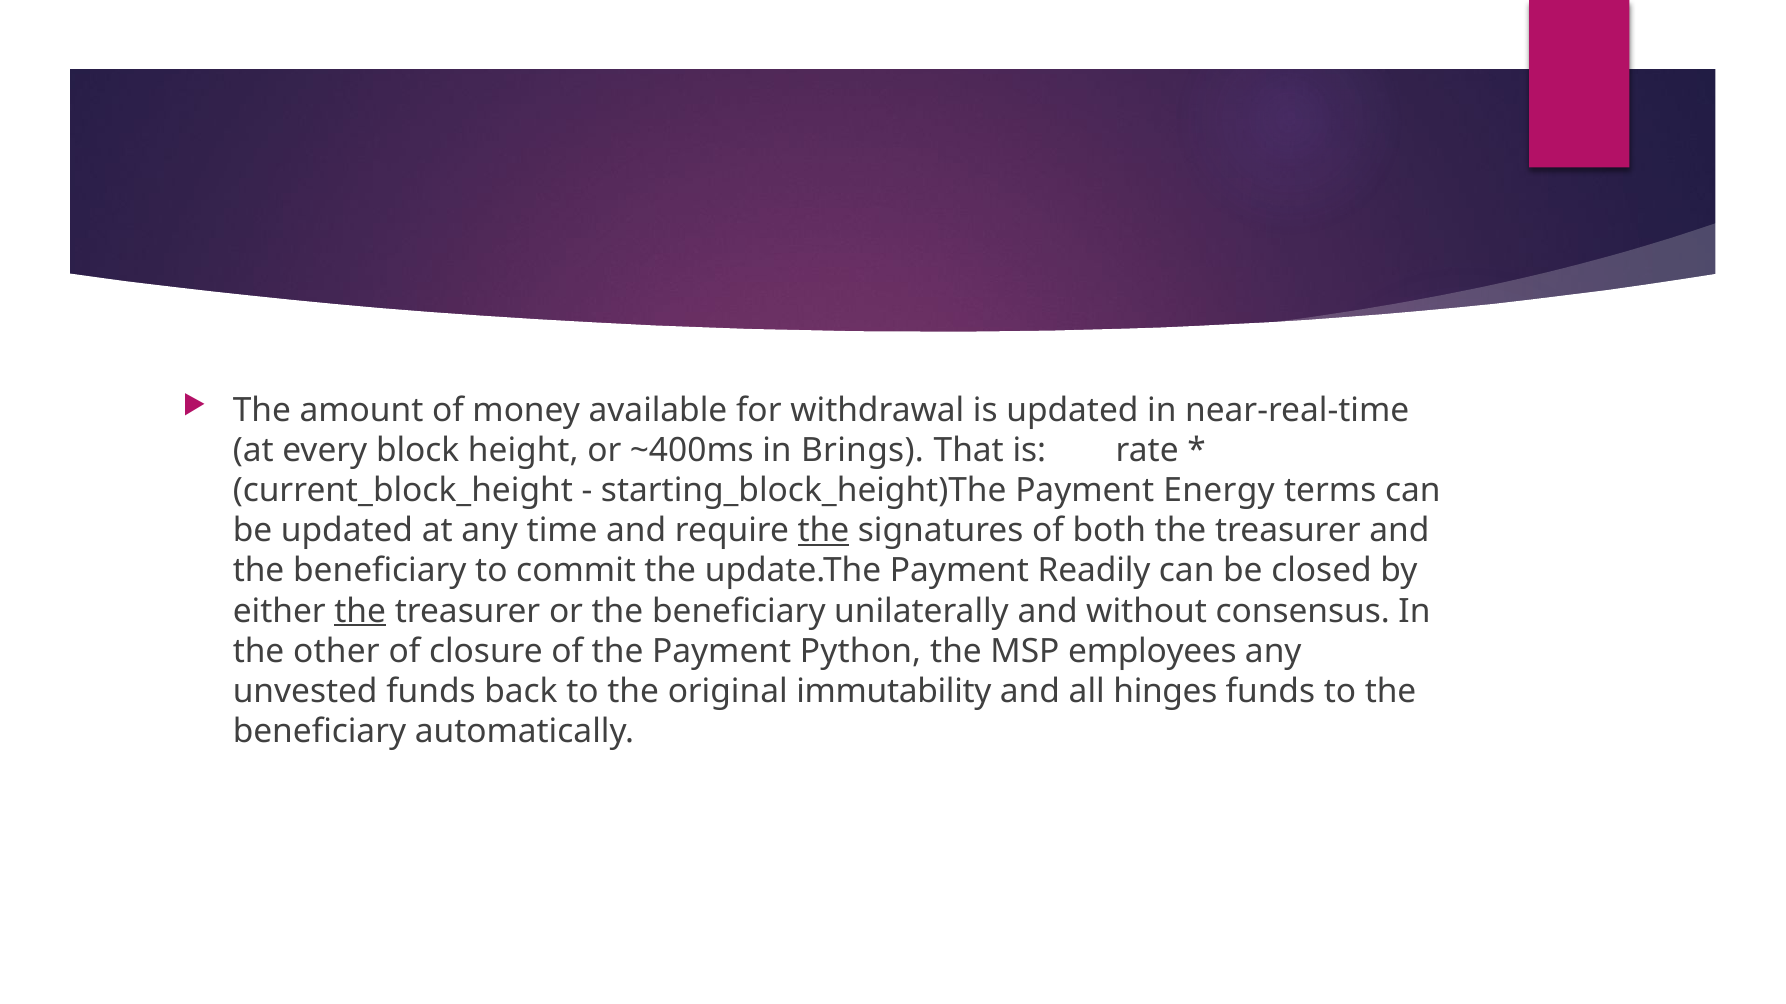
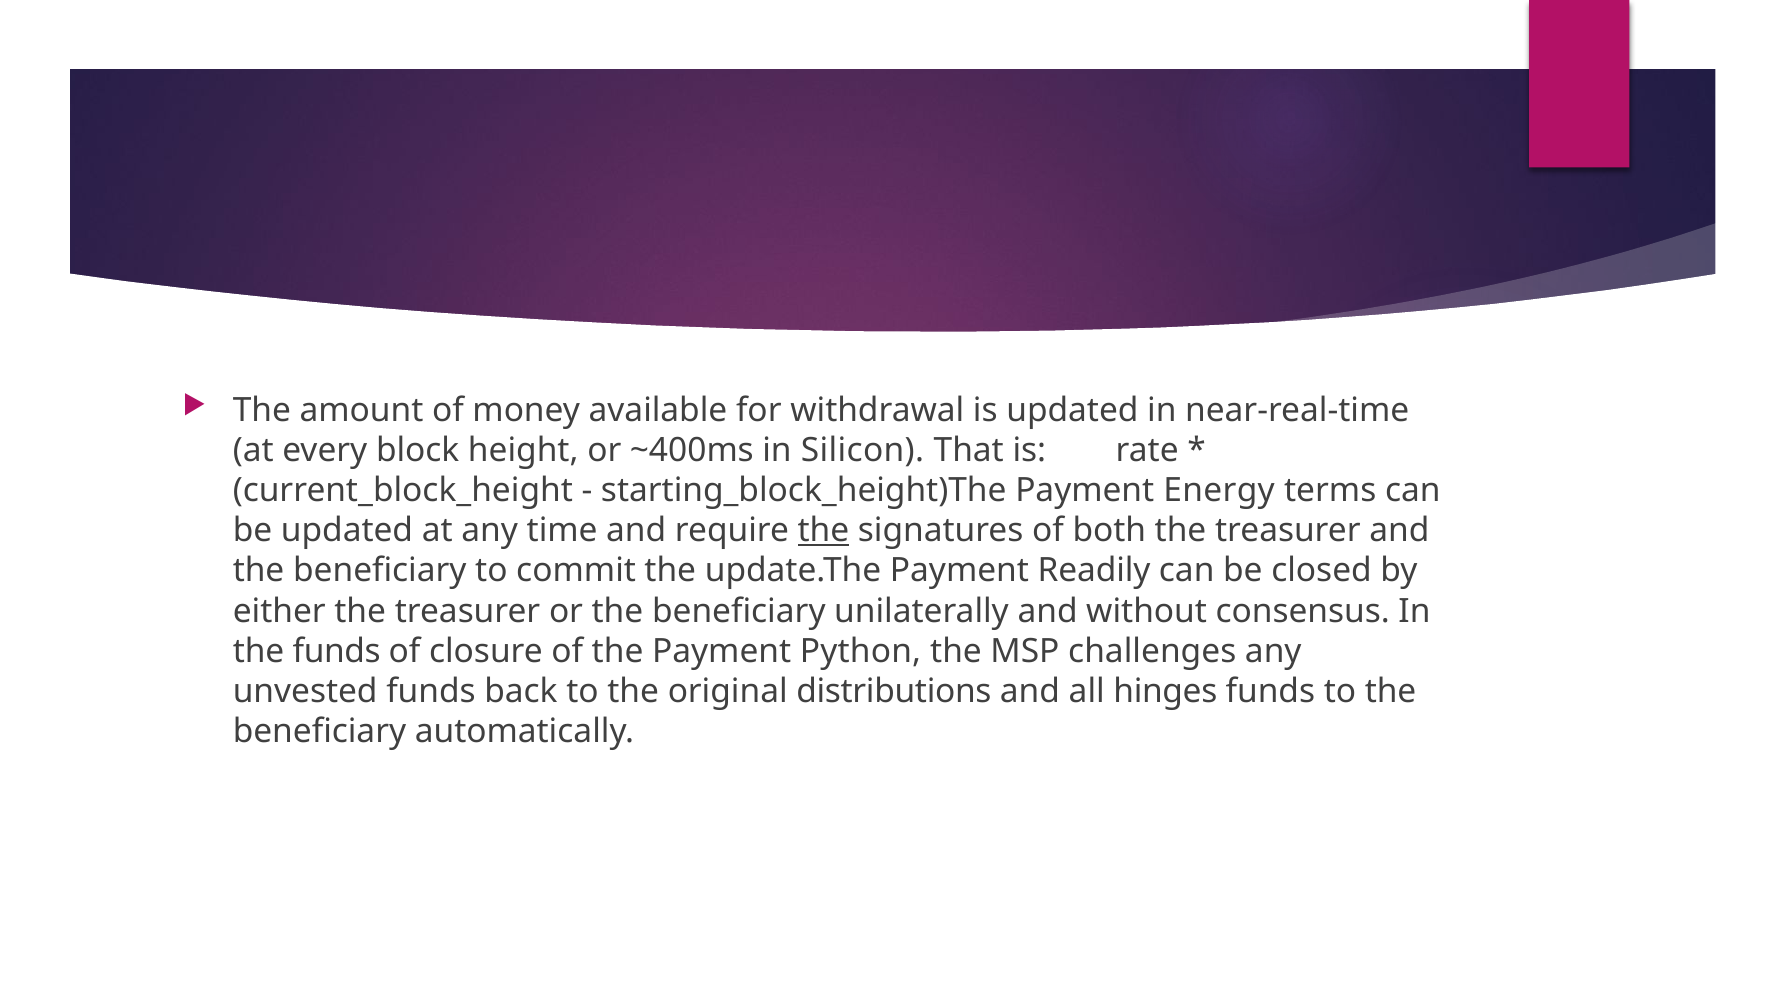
Brings: Brings -> Silicon
the at (360, 611) underline: present -> none
the other: other -> funds
employees: employees -> challenges
immutability: immutability -> distributions
